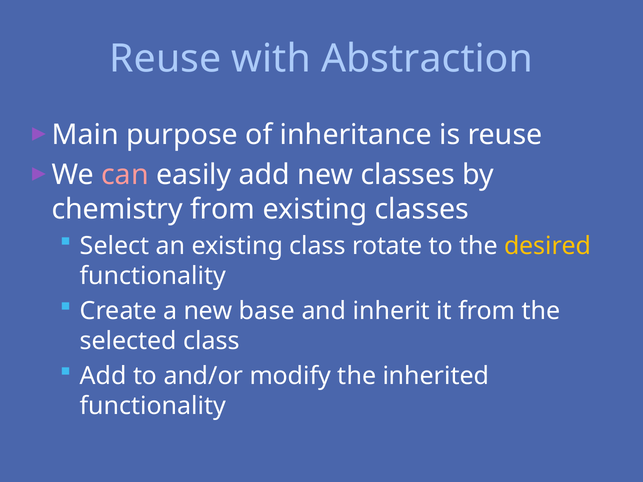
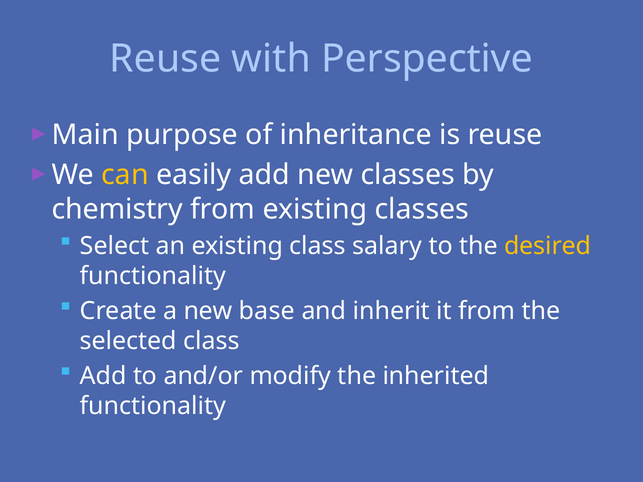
Abstraction: Abstraction -> Perspective
can colour: pink -> yellow
rotate: rotate -> salary
